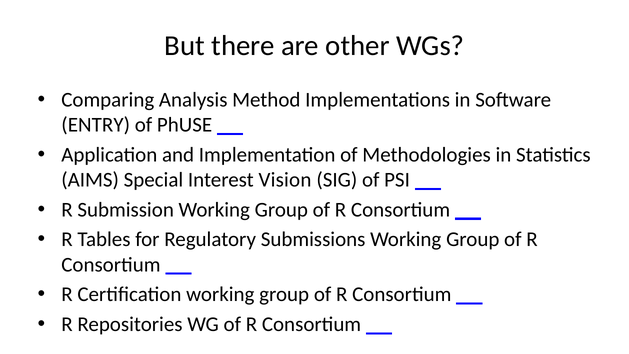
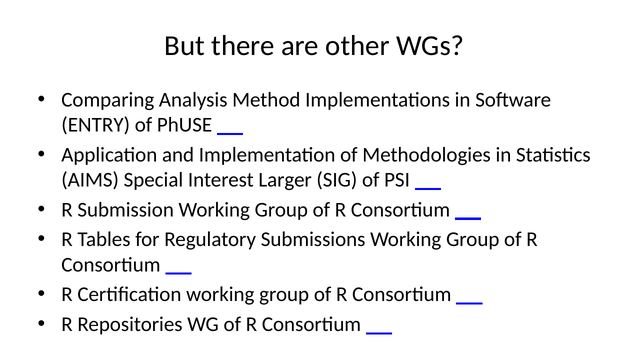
Vision: Vision -> Larger
